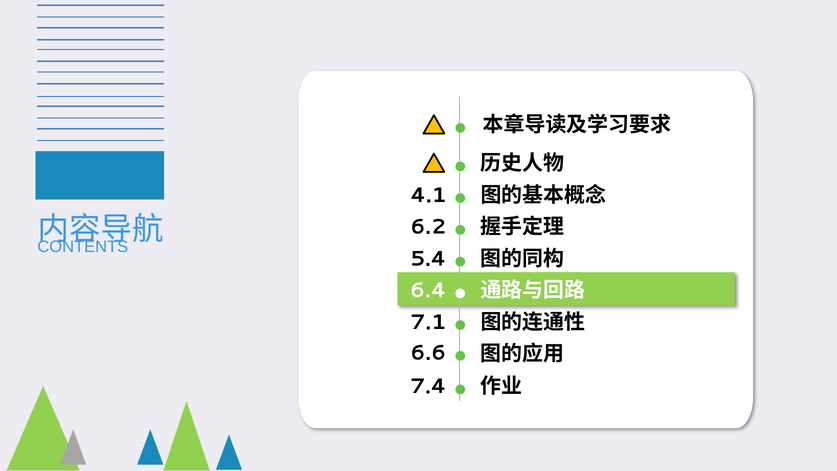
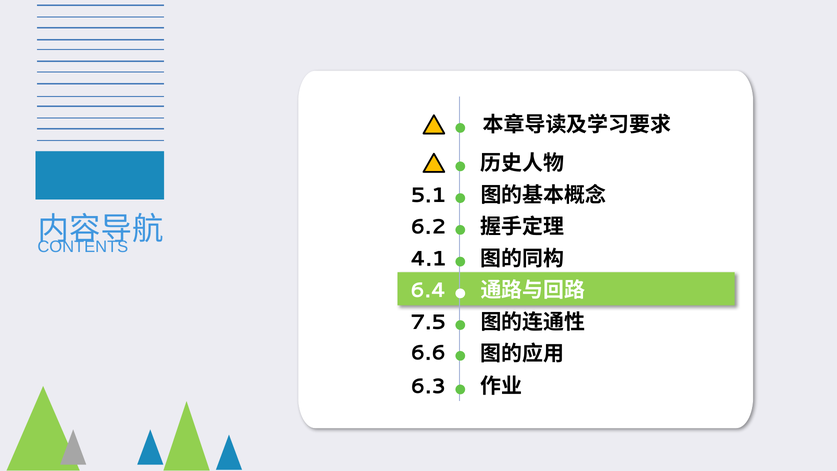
4.1: 4.1 -> 5.1
5.4: 5.4 -> 4.1
7.1: 7.1 -> 7.5
7.4: 7.4 -> 6.3
